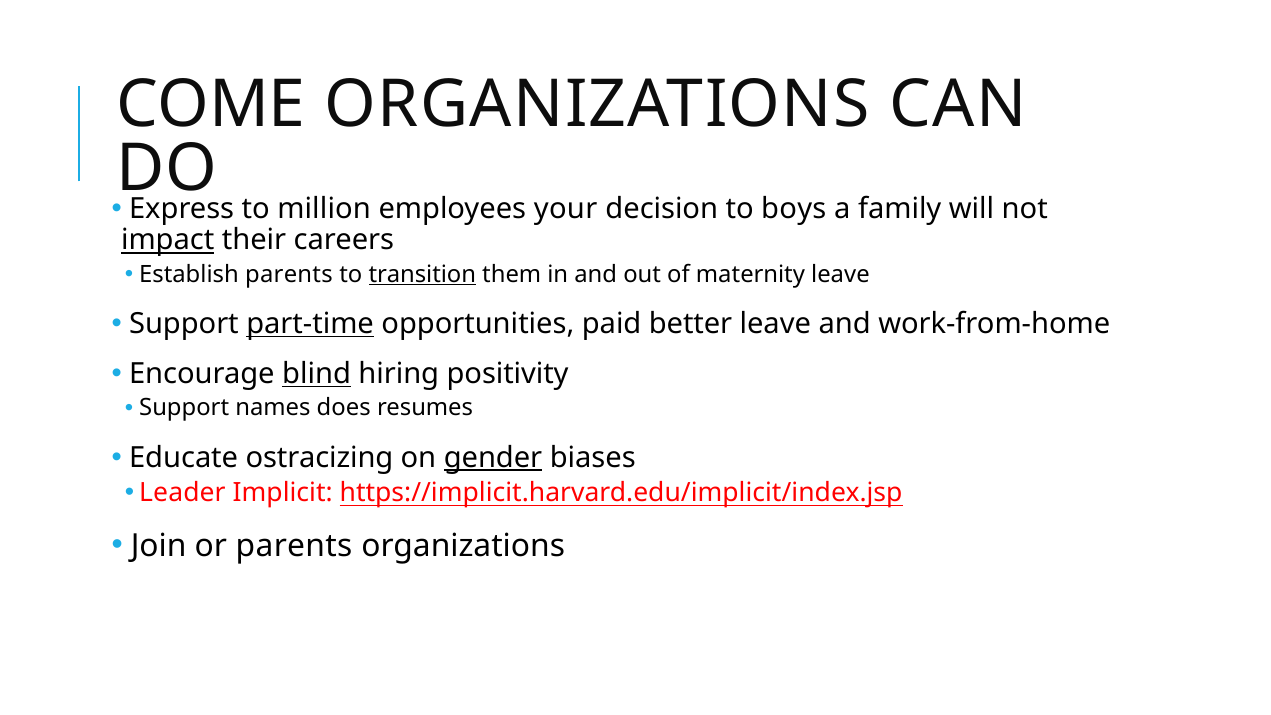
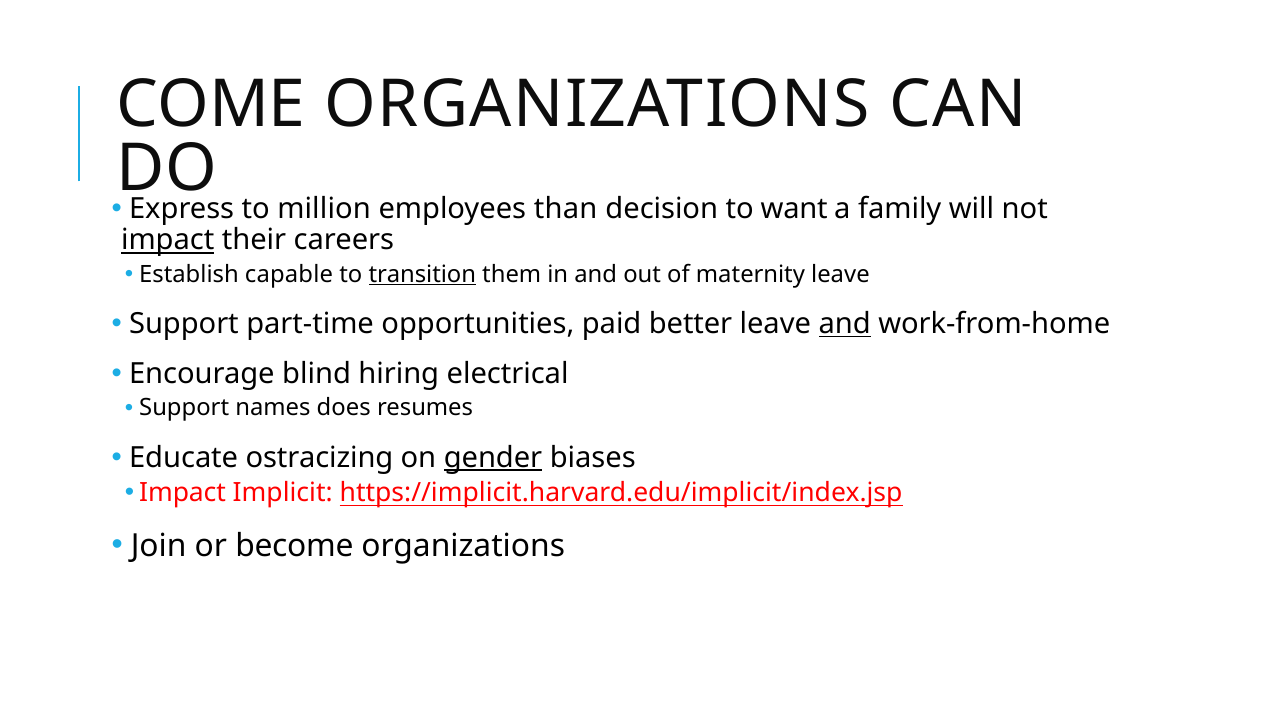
your: your -> than
boys: boys -> want
Establish parents: parents -> capable
part-time underline: present -> none
and at (845, 324) underline: none -> present
blind underline: present -> none
positivity: positivity -> electrical
Leader at (182, 493): Leader -> Impact
or parents: parents -> become
